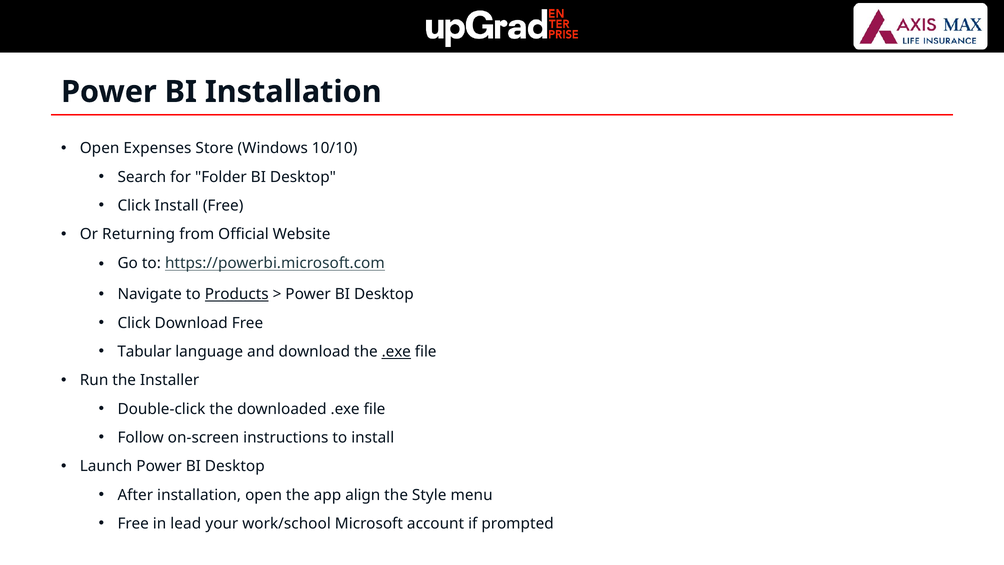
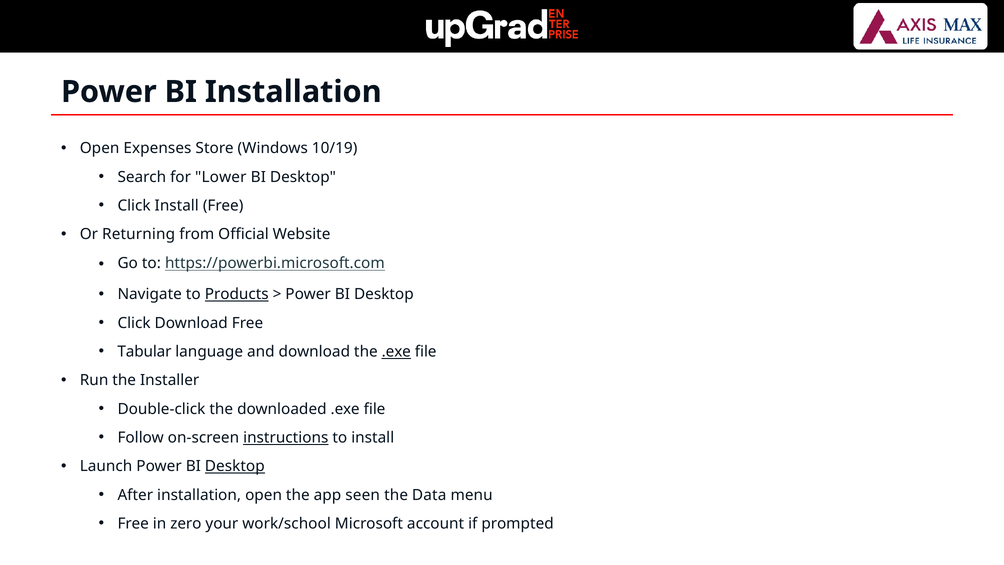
10/10: 10/10 -> 10/19
Folder: Folder -> Lower
instructions underline: none -> present
Desktop at (235, 466) underline: none -> present
align: align -> seen
Style: Style -> Data
lead: lead -> zero
